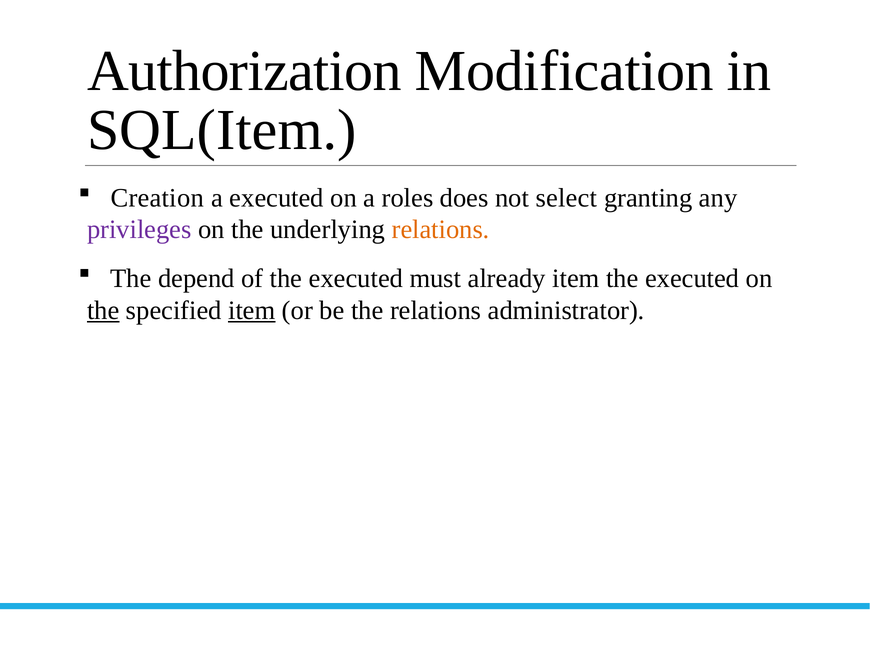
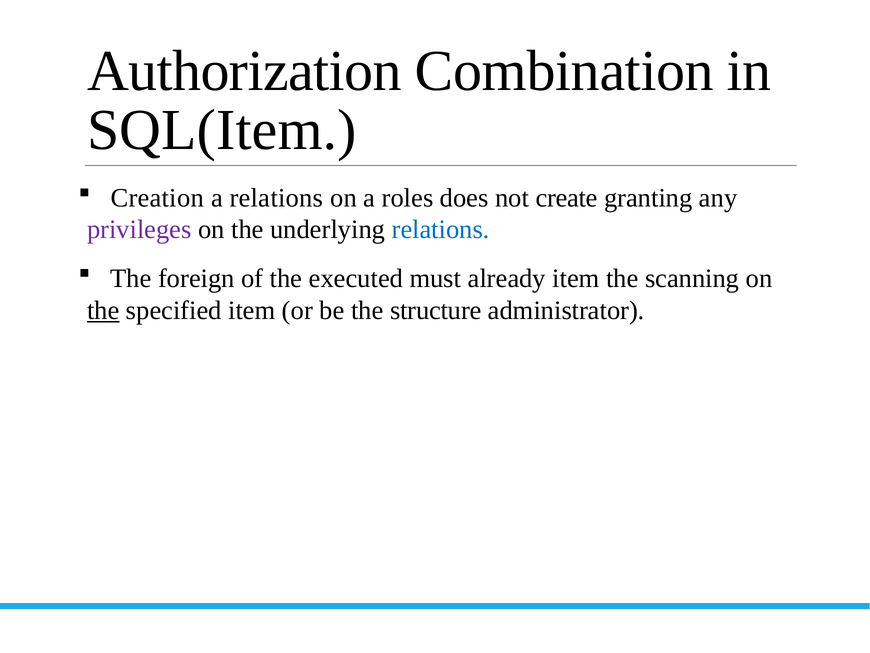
Modification: Modification -> Combination
a executed: executed -> relations
select: select -> create
relations at (441, 230) colour: orange -> blue
depend: depend -> foreign
executed at (692, 278): executed -> scanning
item at (252, 310) underline: present -> none
the relations: relations -> structure
